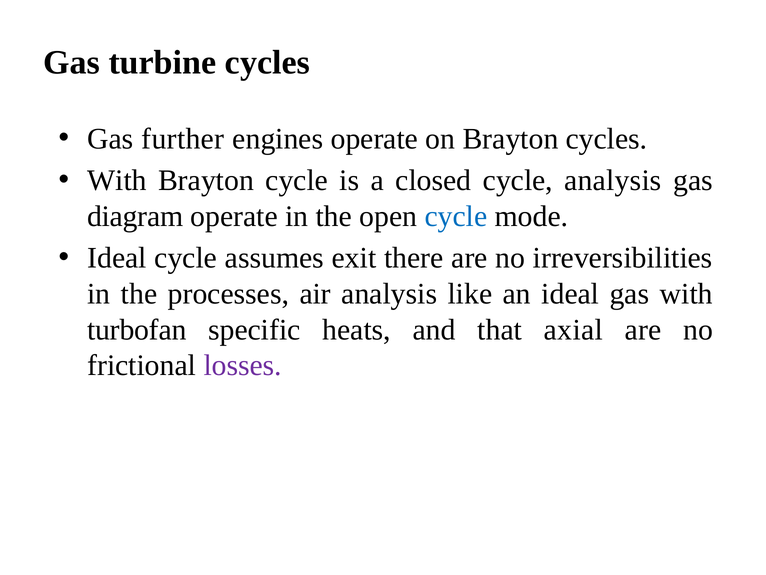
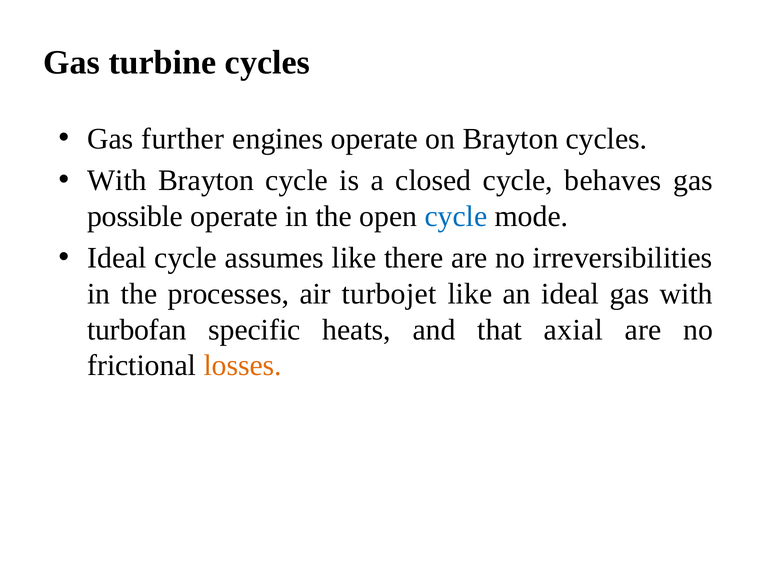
cycle analysis: analysis -> behaves
diagram: diagram -> possible
assumes exit: exit -> like
air analysis: analysis -> turbojet
losses colour: purple -> orange
